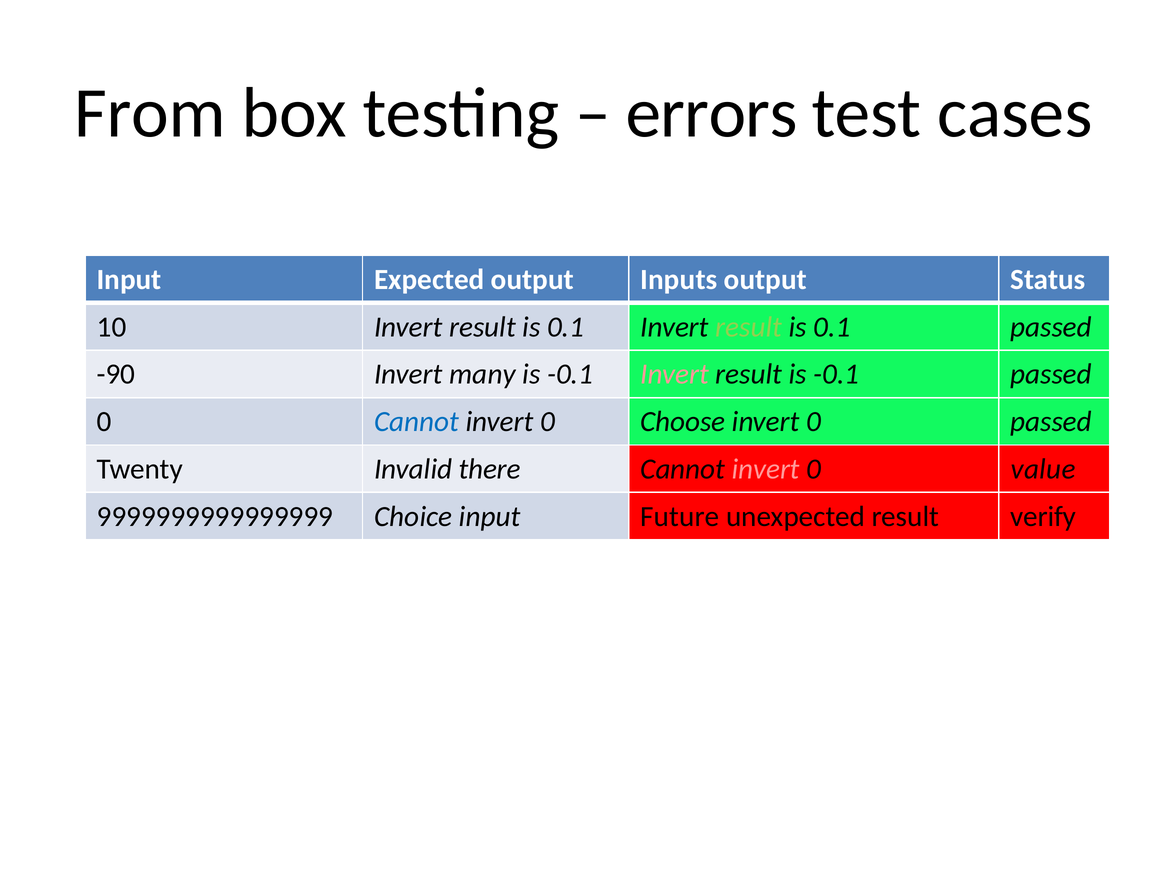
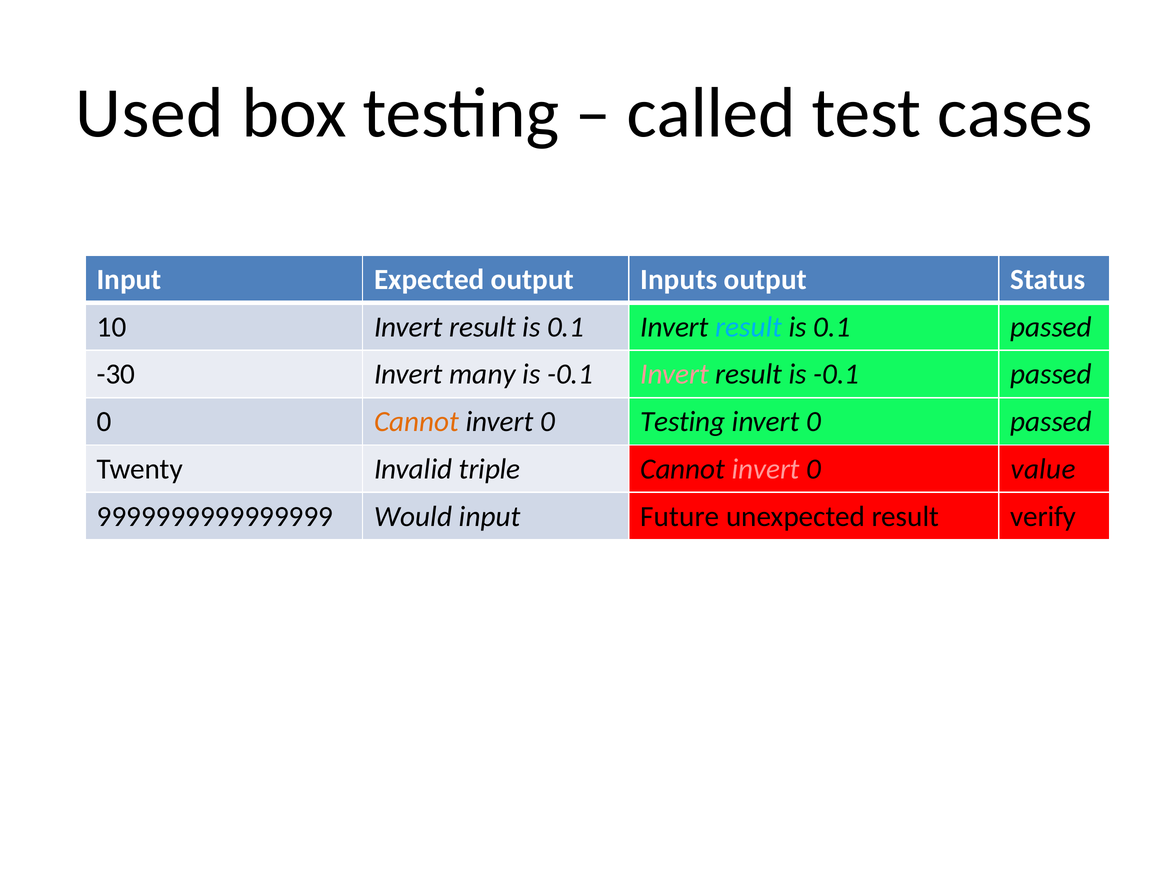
From: From -> Used
errors: errors -> called
result at (749, 327) colour: light green -> light blue
-90: -90 -> -30
Cannot at (417, 422) colour: blue -> orange
0 Choose: Choose -> Testing
there: there -> triple
Choice: Choice -> Would
